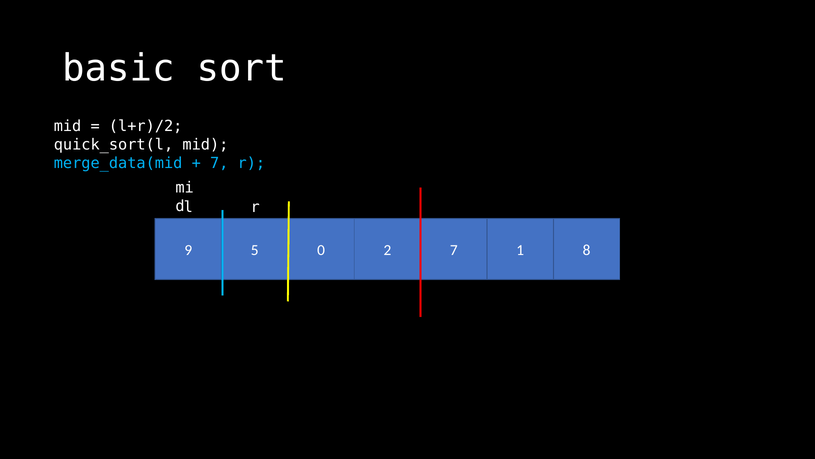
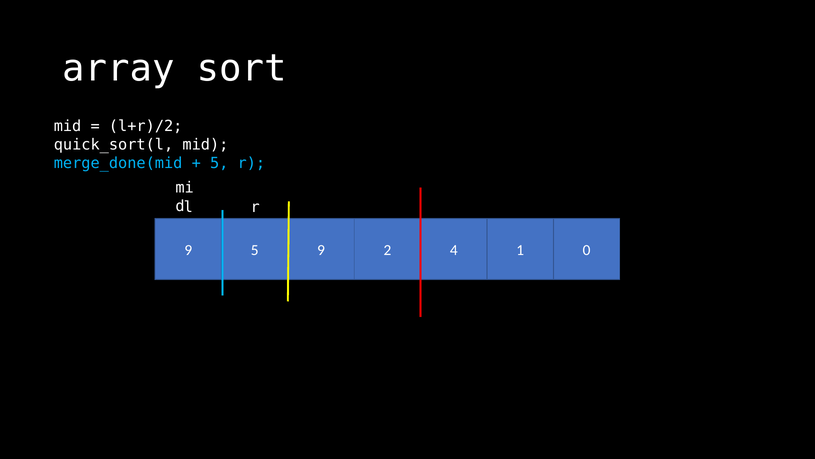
basic: basic -> array
merge_data(mid: merge_data(mid -> merge_done(mid
7 at (219, 163): 7 -> 5
5 0: 0 -> 9
2 7: 7 -> 4
8: 8 -> 0
